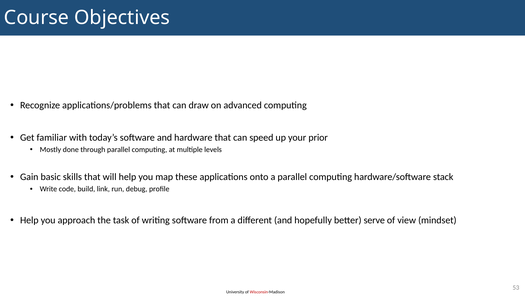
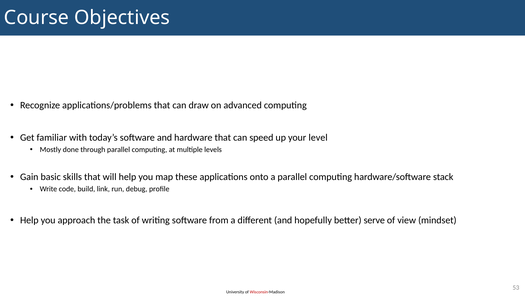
prior: prior -> level
